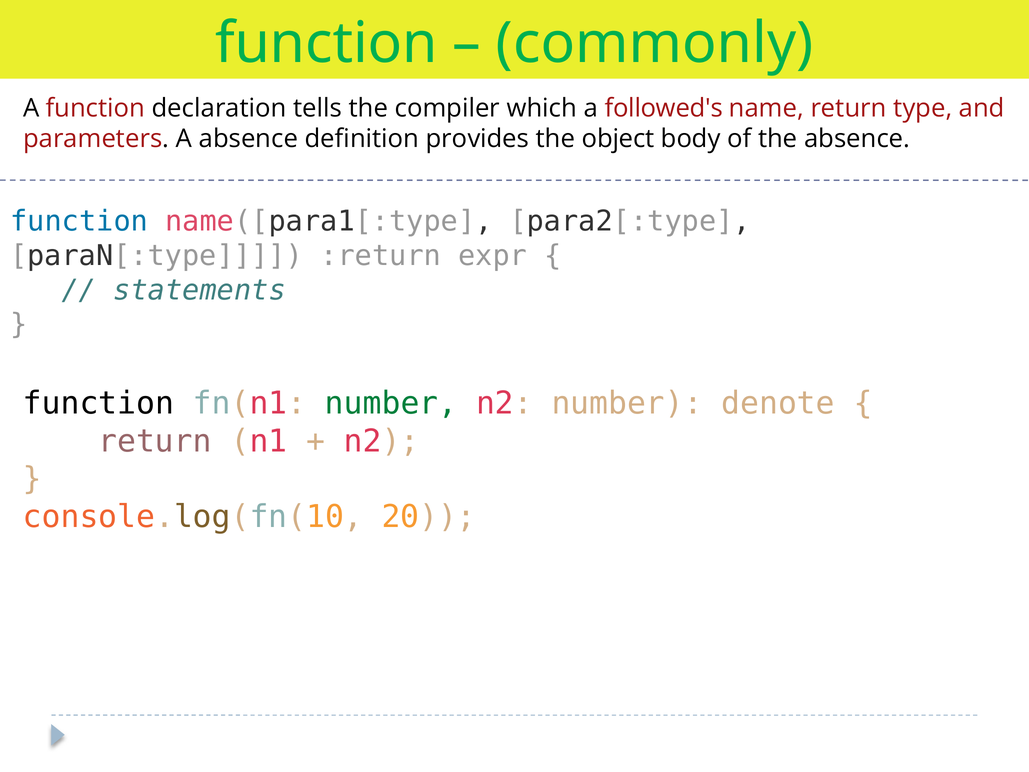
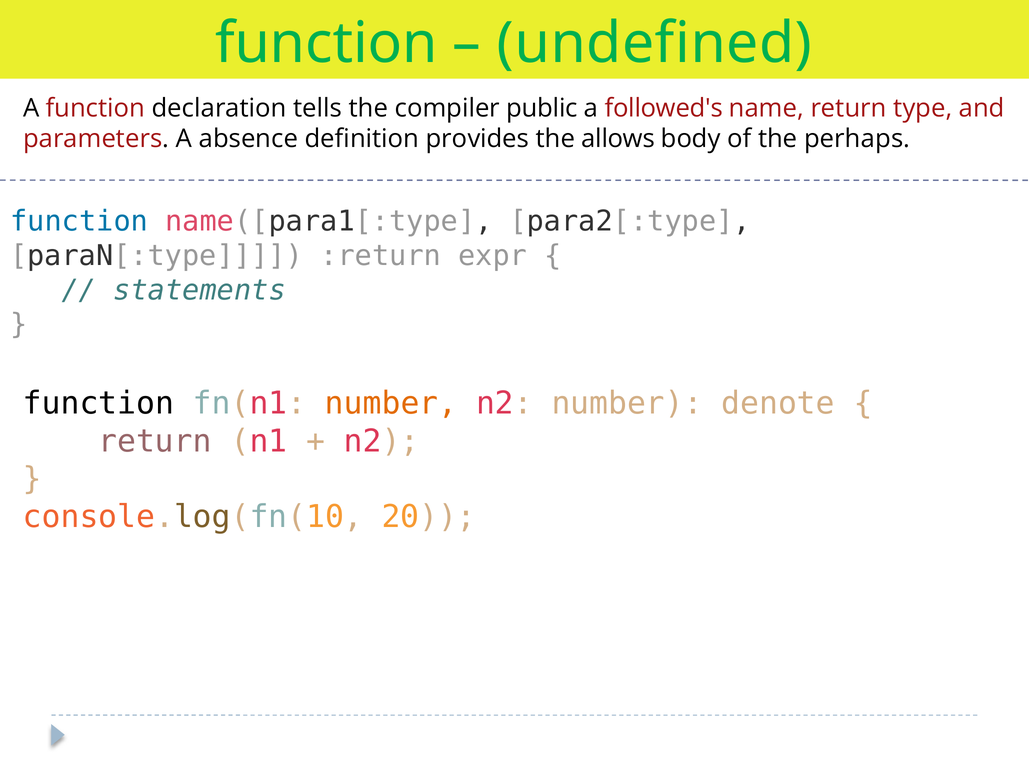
commonly: commonly -> undefined
which: which -> public
object: object -> allows
the absence: absence -> perhaps
number at (391, 403) colour: green -> orange
